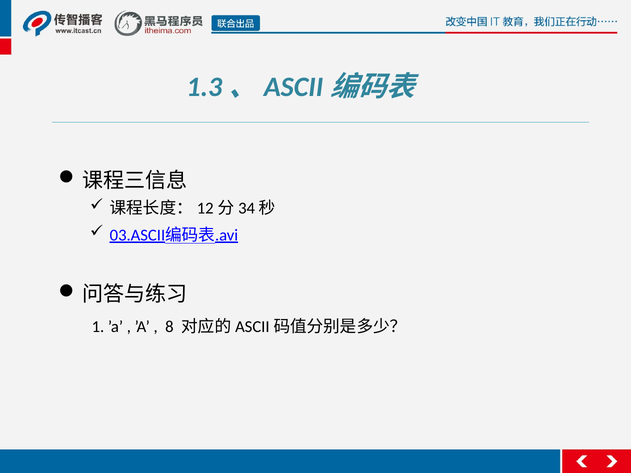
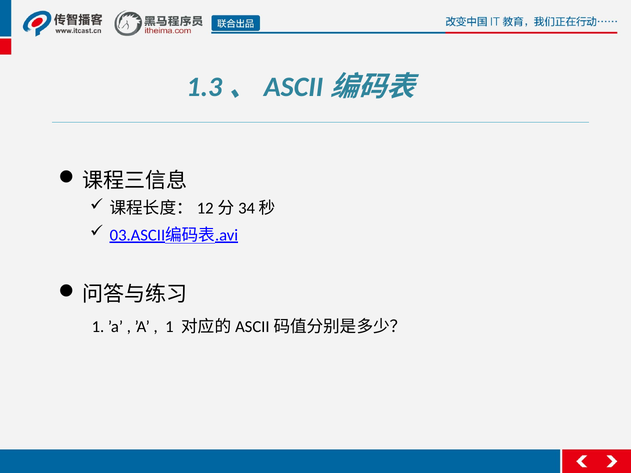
8 at (169, 327): 8 -> 1
